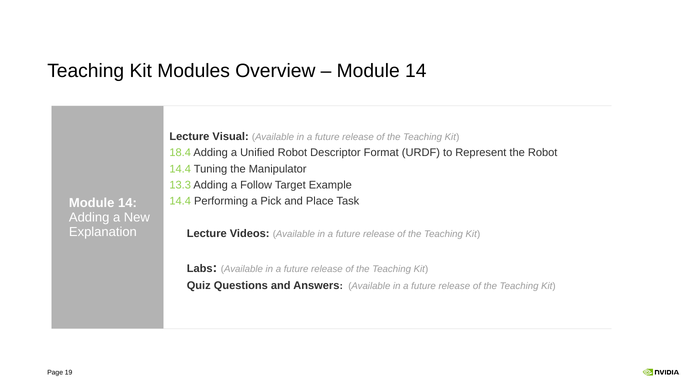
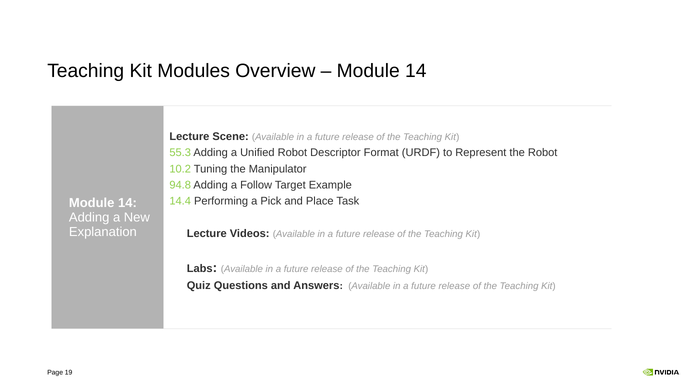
Visual: Visual -> Scene
18.4: 18.4 -> 55.3
14.4 at (180, 169): 14.4 -> 10.2
13.3: 13.3 -> 94.8
